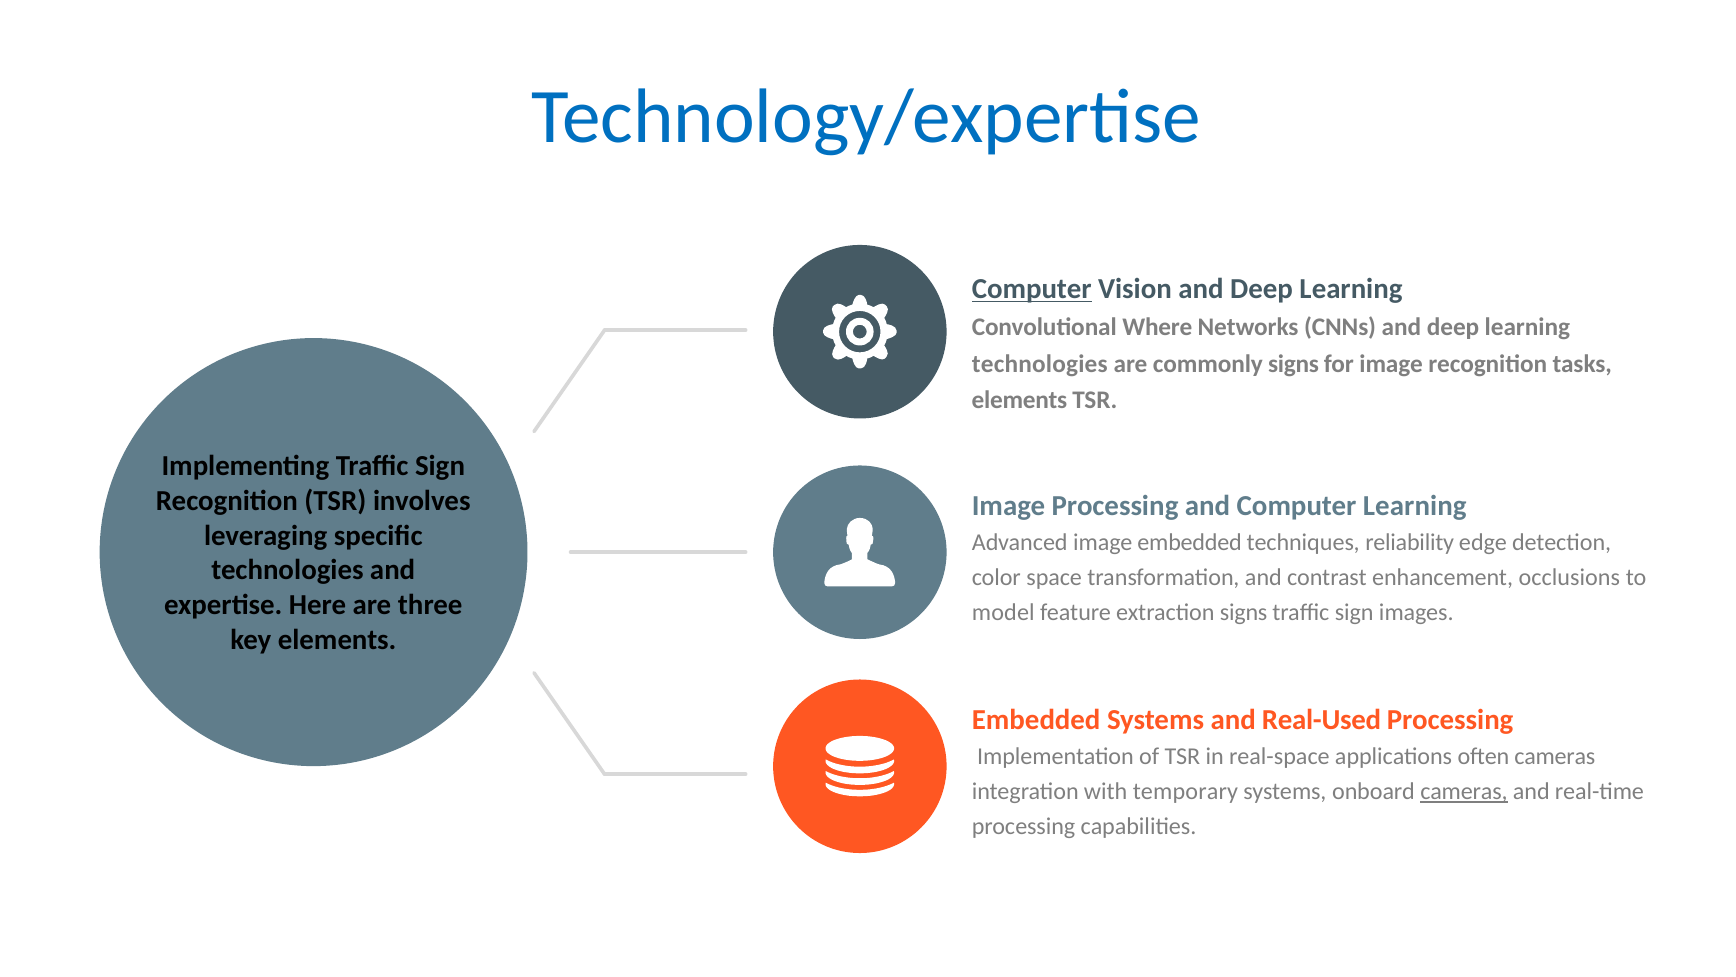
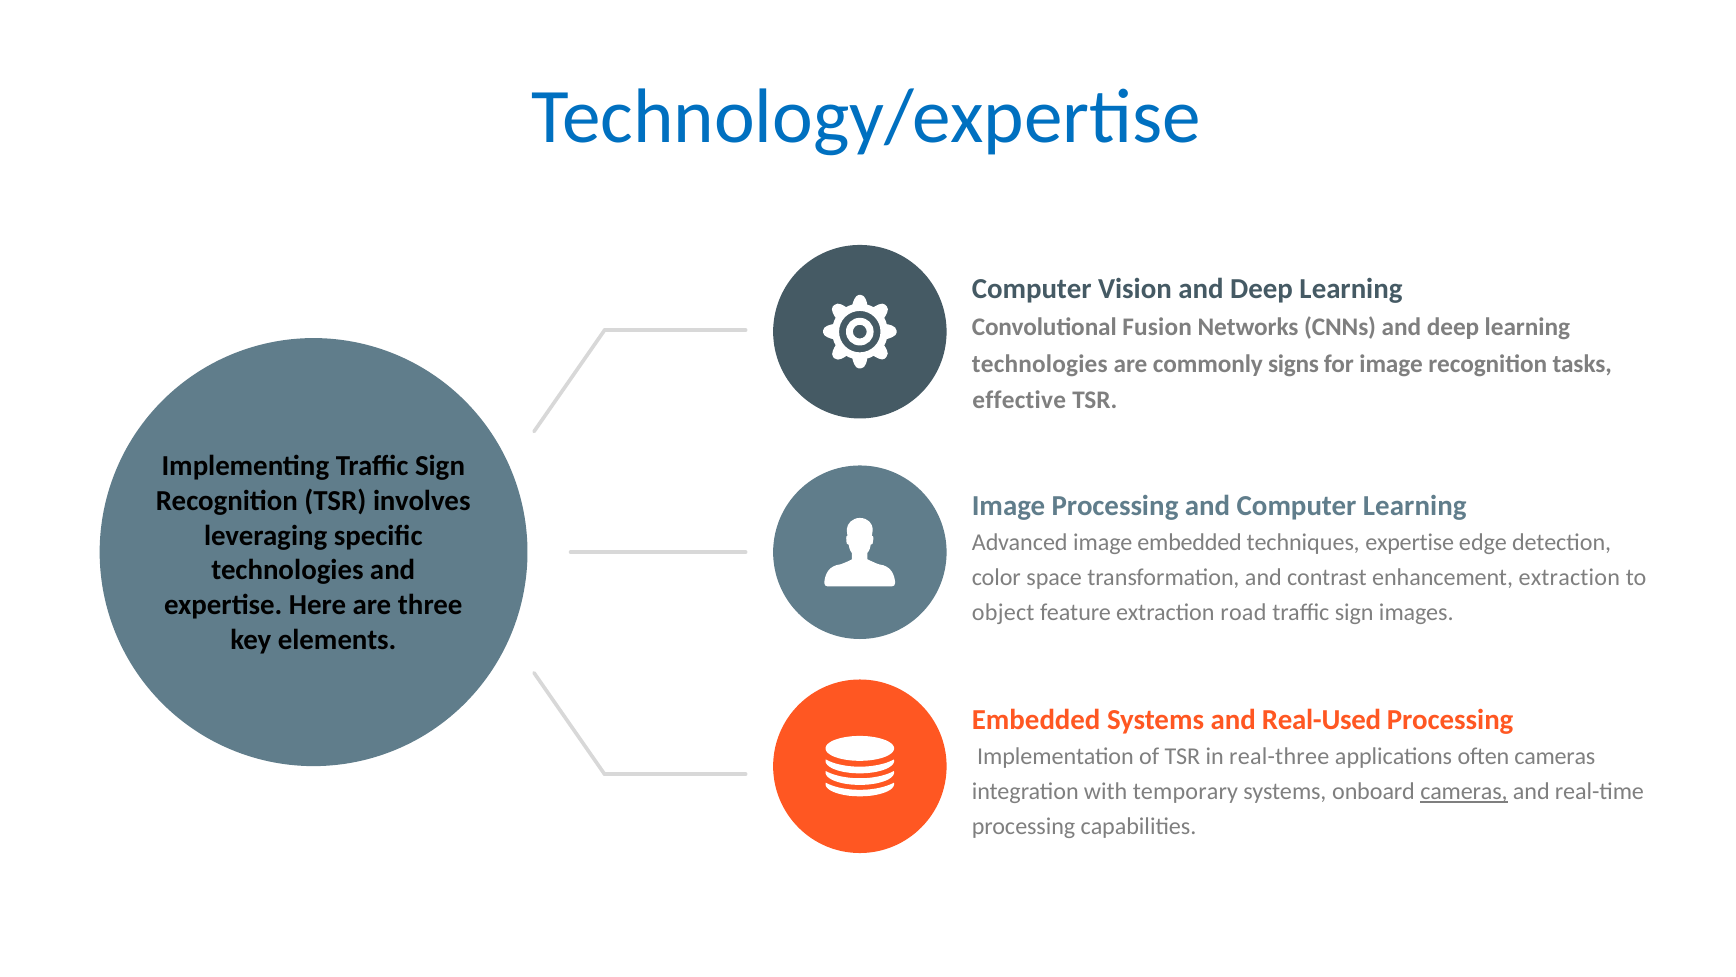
Computer at (1032, 289) underline: present -> none
Where: Where -> Fusion
elements at (1019, 400): elements -> effective
techniques reliability: reliability -> expertise
enhancement occlusions: occlusions -> extraction
model: model -> object
extraction signs: signs -> road
real-space: real-space -> real-three
